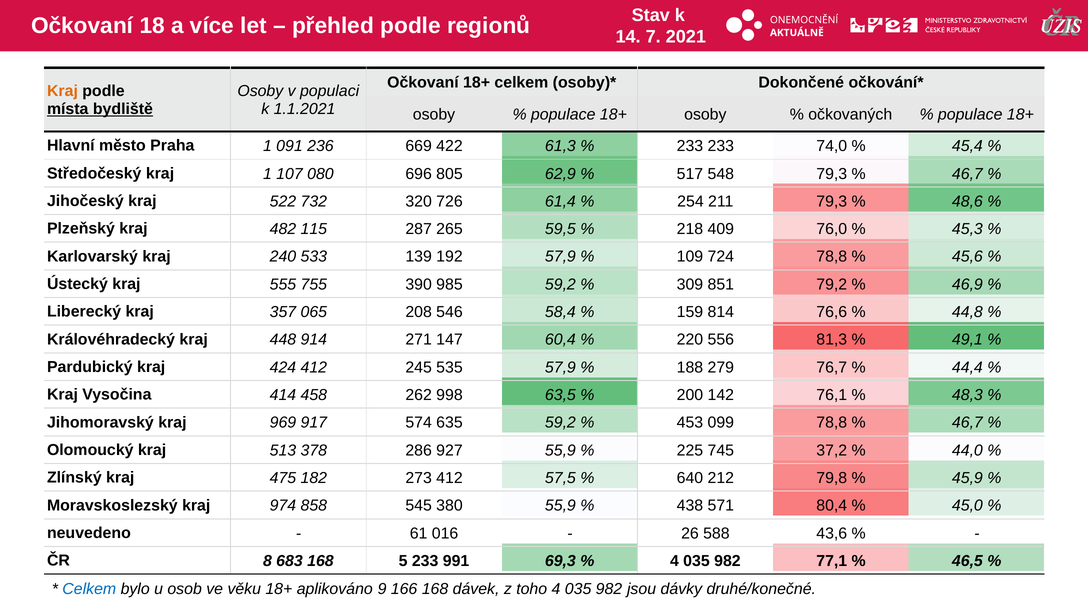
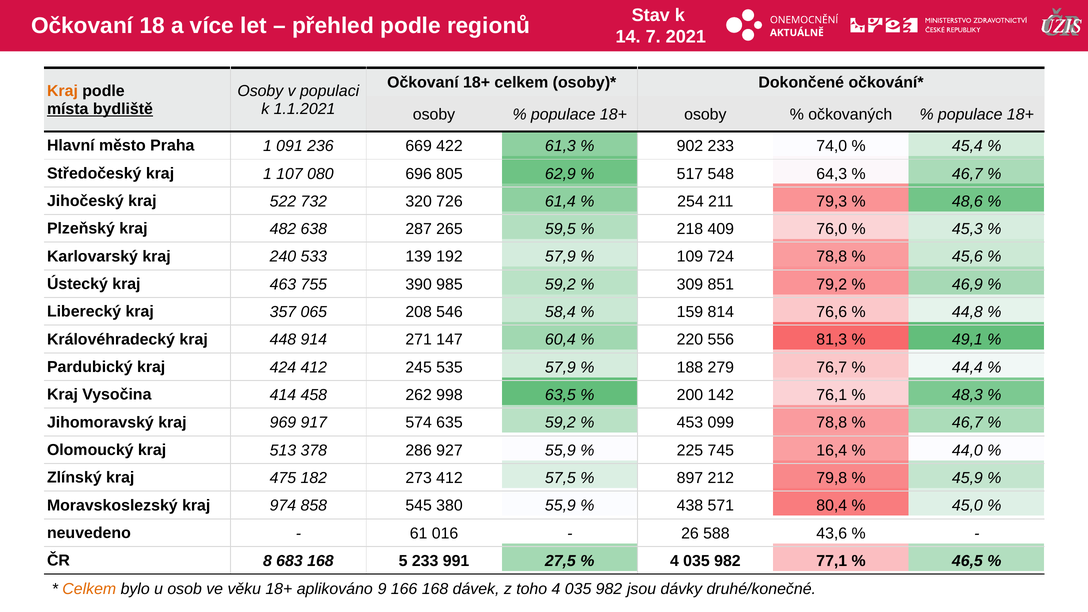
233 at (690, 146): 233 -> 902
548 79,3: 79,3 -> 64,3
115: 115 -> 638
555: 555 -> 463
37,2: 37,2 -> 16,4
640: 640 -> 897
69,3: 69,3 -> 27,5
Celkem at (89, 589) colour: blue -> orange
